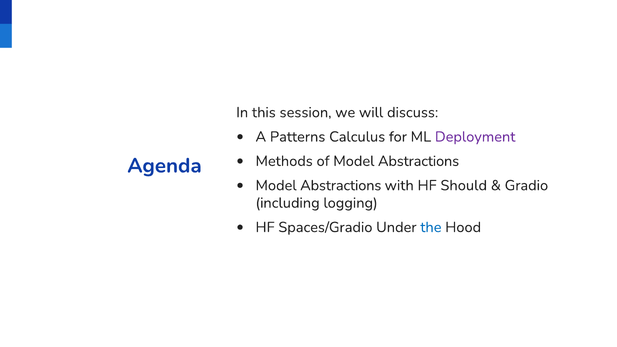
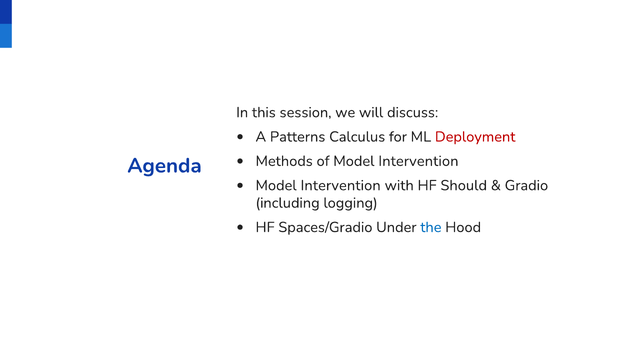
Deployment colour: purple -> red
of Model Abstractions: Abstractions -> Intervention
Abstractions at (341, 185): Abstractions -> Intervention
